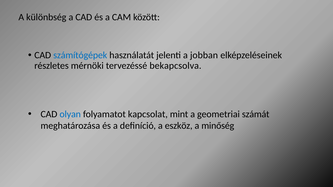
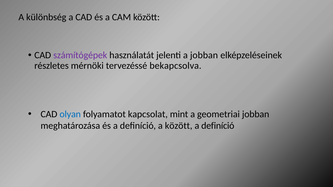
számítógépek colour: blue -> purple
geometriai számát: számát -> jobban
a eszköz: eszköz -> között
minőség at (218, 126): minőség -> definíció
